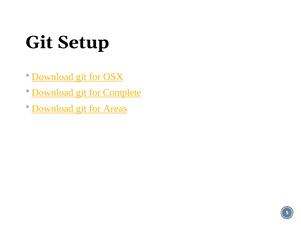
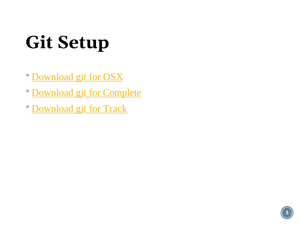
Areas: Areas -> Track
